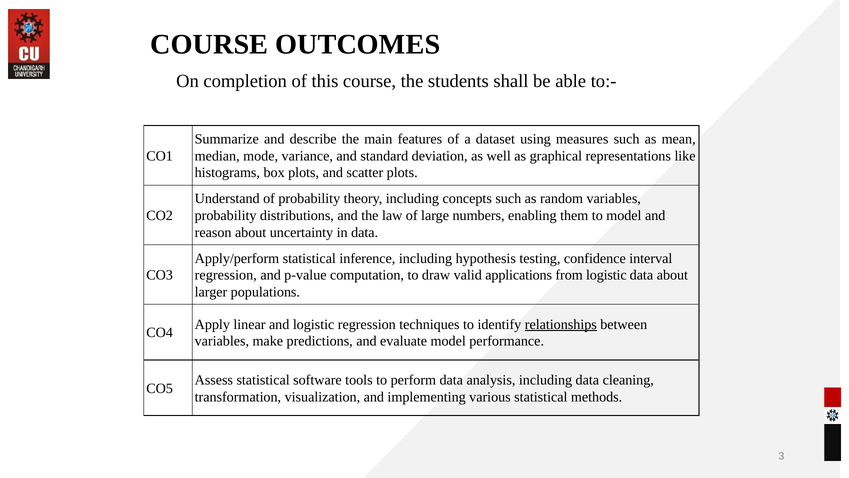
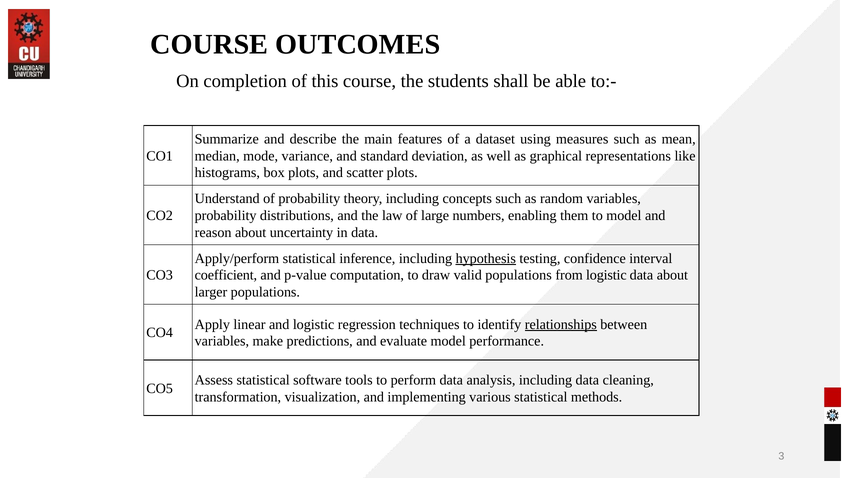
hypothesis underline: none -> present
regression at (226, 275): regression -> coefficient
valid applications: applications -> populations
